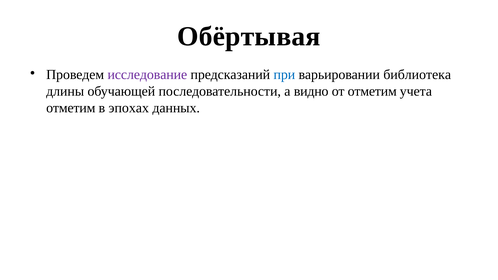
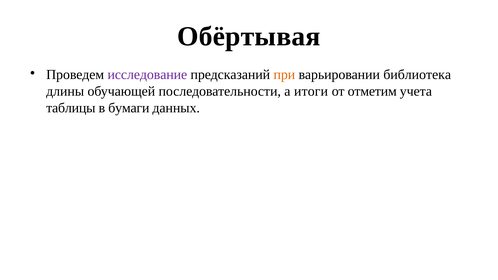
при colour: blue -> orange
видно: видно -> итоги
отметим at (71, 108): отметим -> таблицы
эпохах: эпохах -> бумаги
